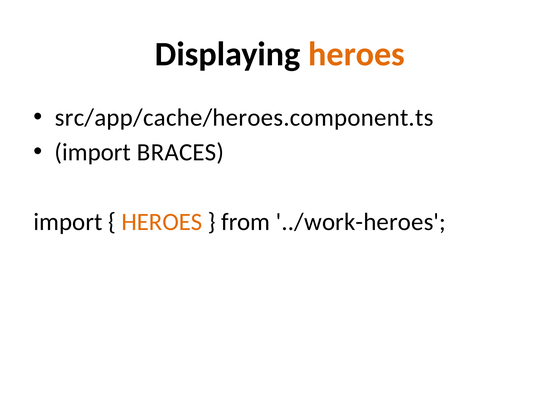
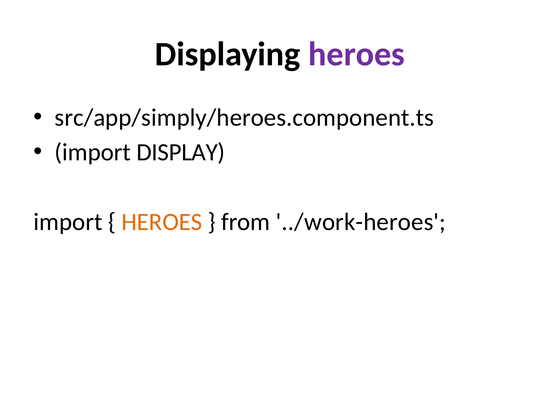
heroes at (357, 54) colour: orange -> purple
src/app/cache/heroes.component.ts: src/app/cache/heroes.component.ts -> src/app/simply/heroes.component.ts
BRACES: BRACES -> DISPLAY
